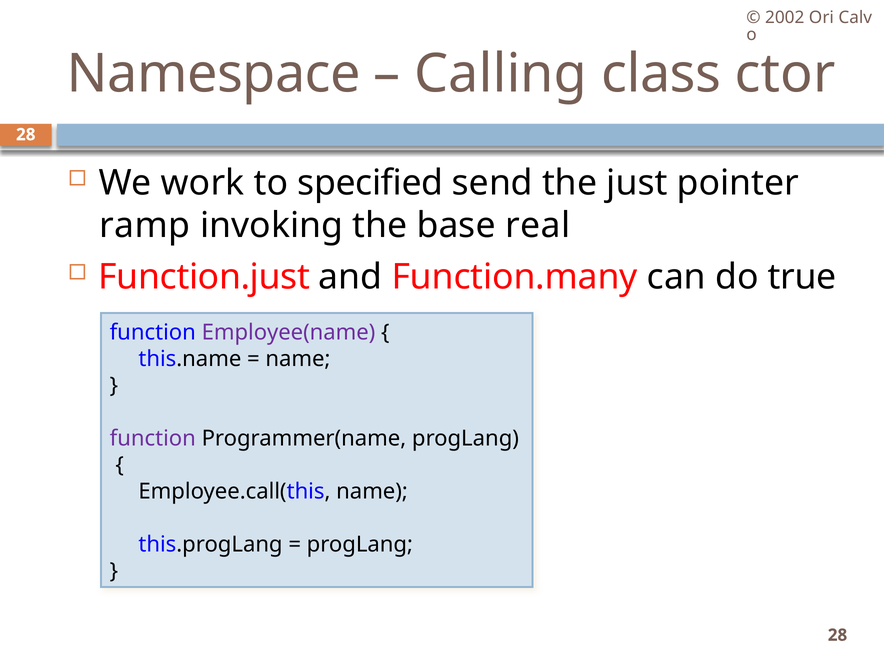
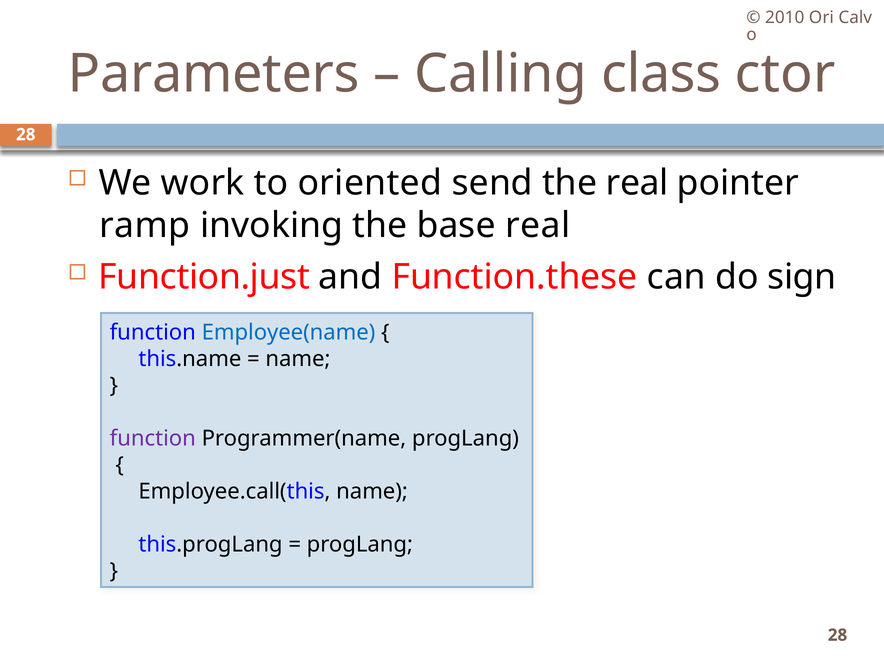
2002: 2002 -> 2010
Namespace: Namespace -> Parameters
specified: specified -> oriented
the just: just -> real
Function.many: Function.many -> Function.these
true: true -> sign
Employee(name colour: purple -> blue
